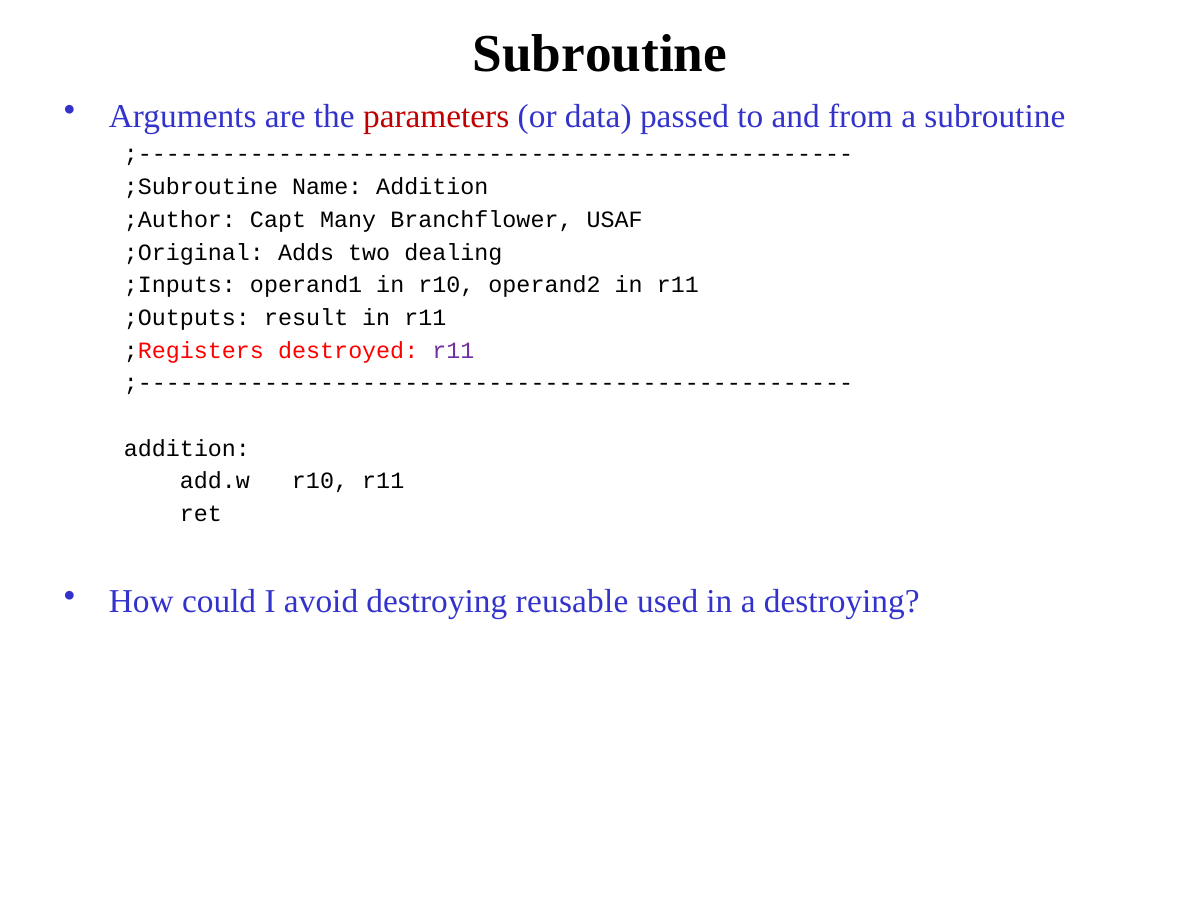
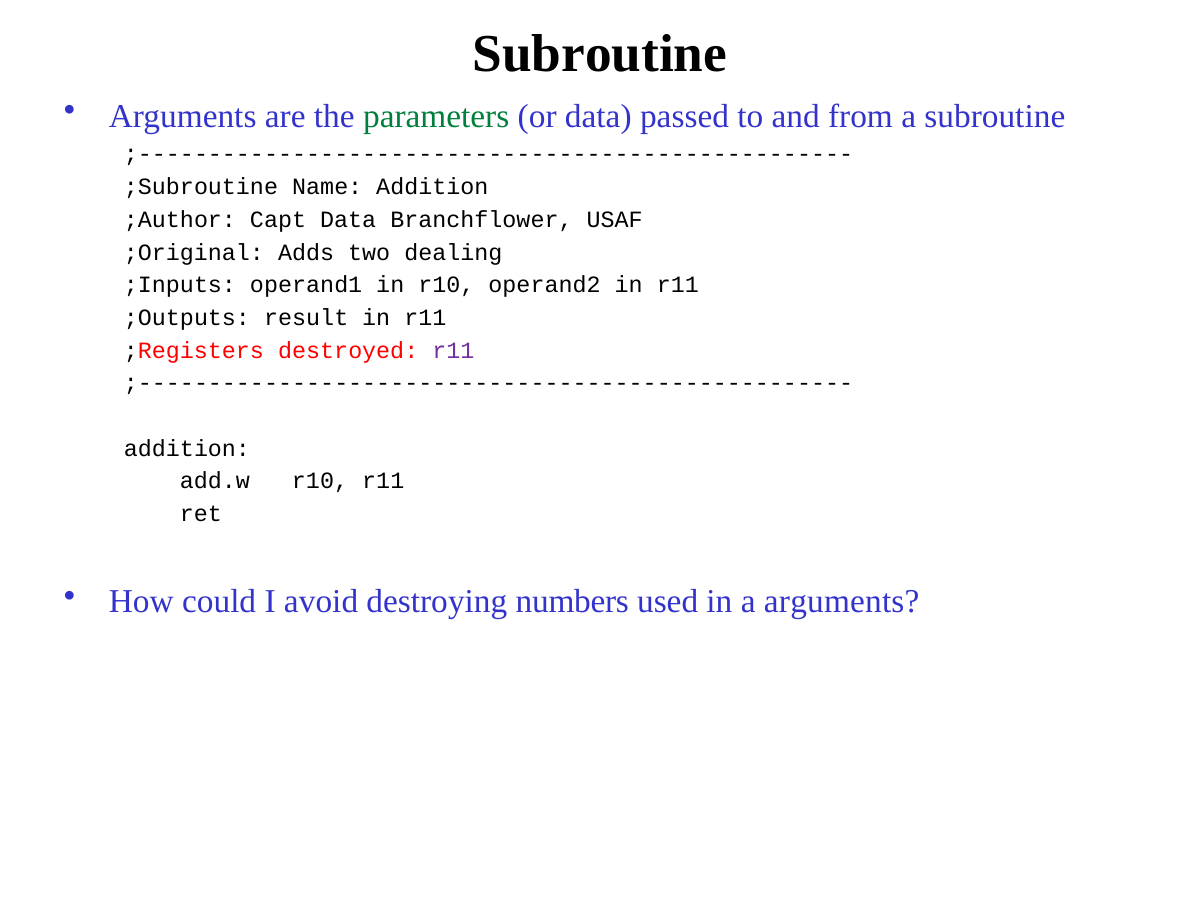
parameters colour: red -> green
Capt Many: Many -> Data
reusable: reusable -> numbers
a destroying: destroying -> arguments
